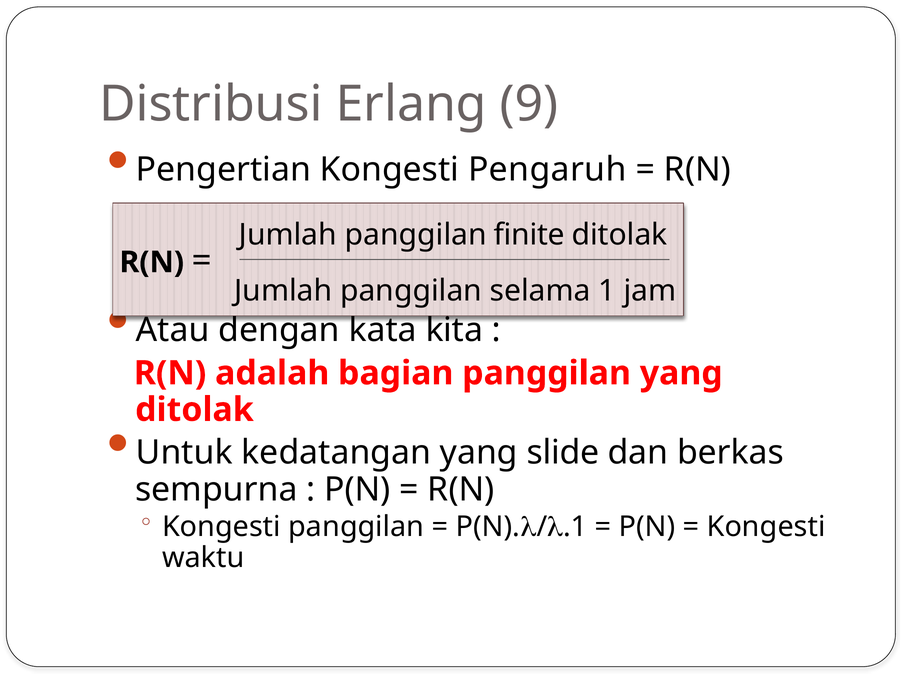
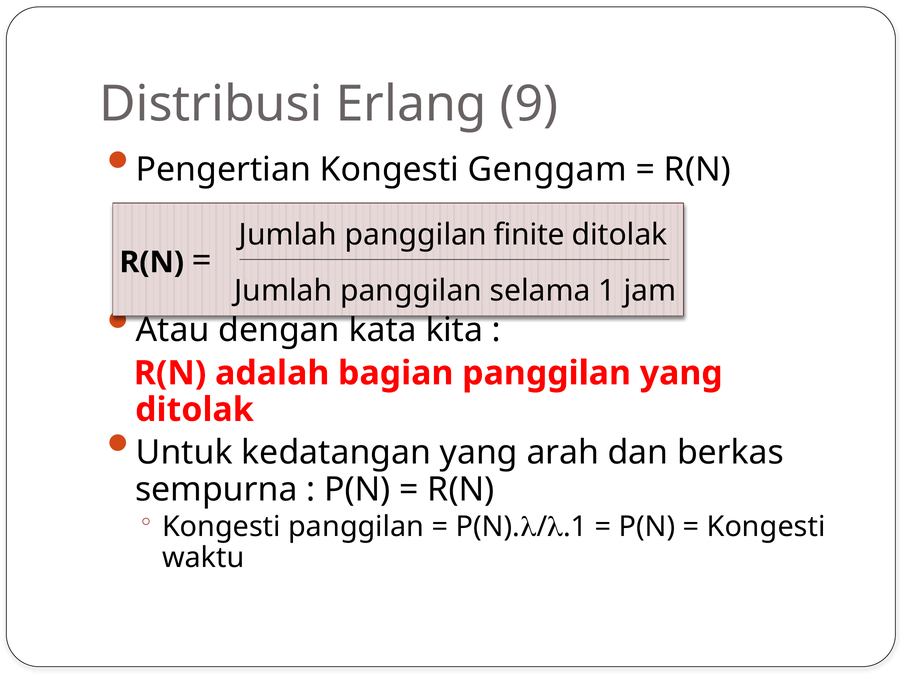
Pengaruh: Pengaruh -> Genggam
slide: slide -> arah
